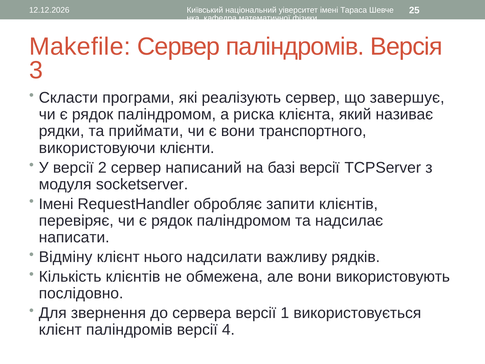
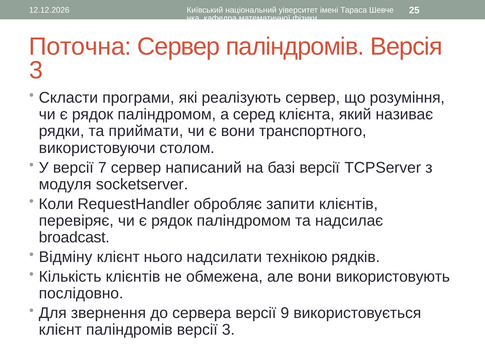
Makefile: Makefile -> Поточна
завершує: завершує -> розуміння
риска: риска -> серед
клієнти: клієнти -> столом
2: 2 -> 7
Імені at (56, 204): Імені -> Коли
написати: написати -> broadcast
важливу: важливу -> технікою
1: 1 -> 9
версії 4: 4 -> 3
